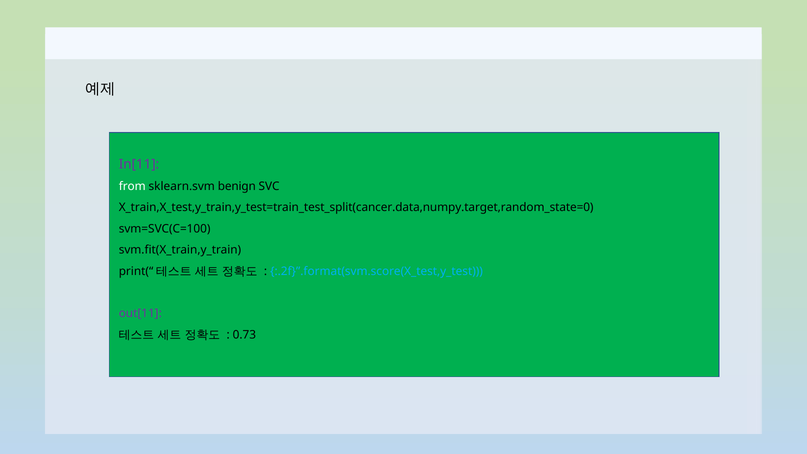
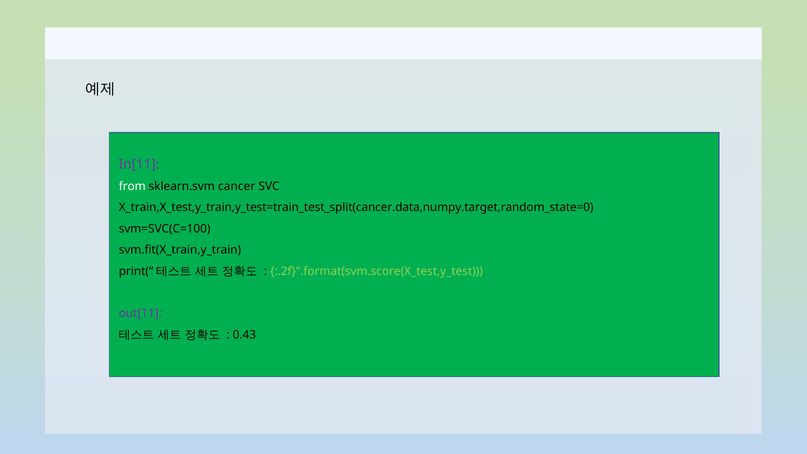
benign: benign -> cancer
:.2f}”.format(svm.score(X_test,y_test colour: light blue -> light green
0.73: 0.73 -> 0.43
